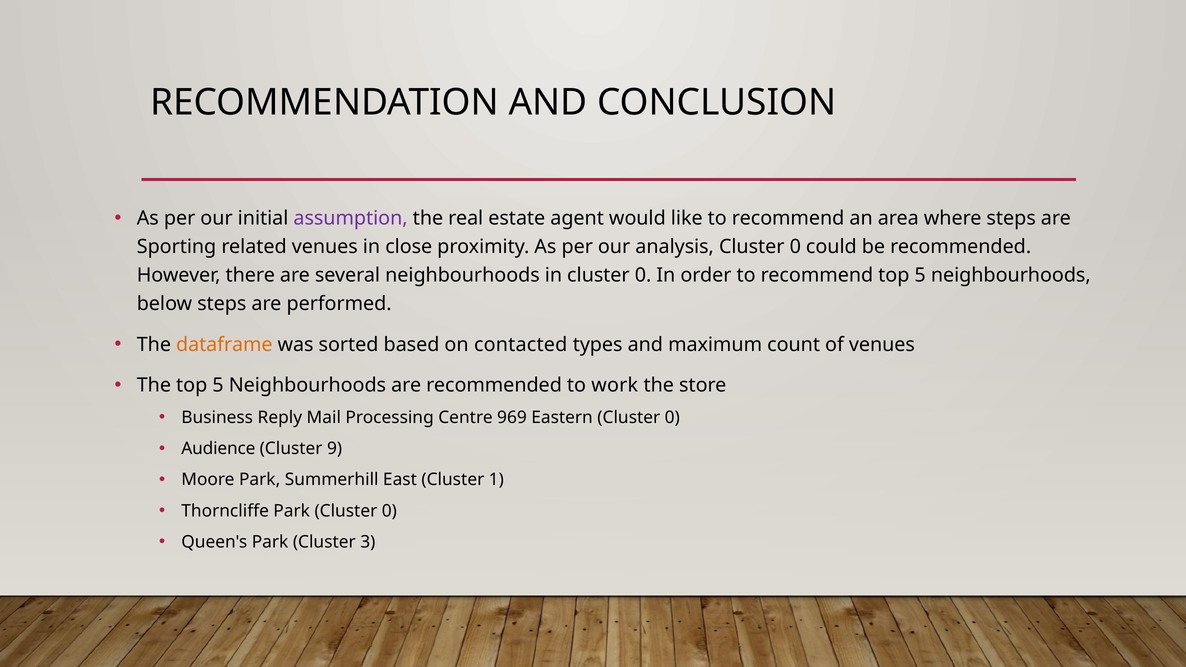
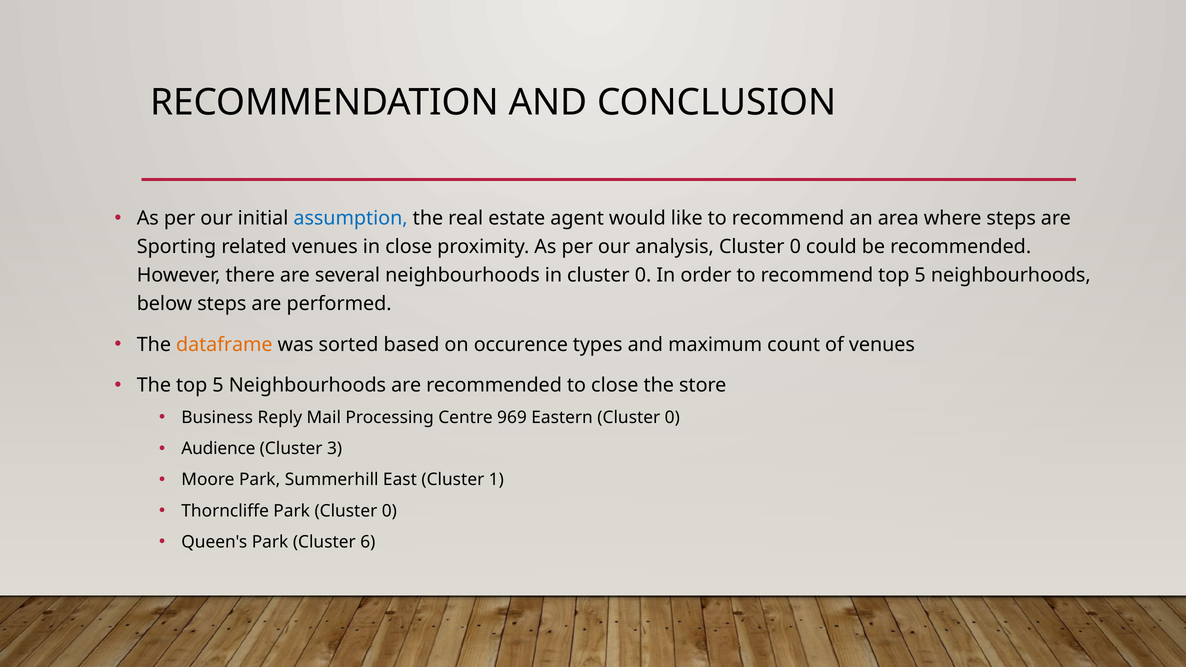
assumption colour: purple -> blue
contacted: contacted -> occurence
to work: work -> close
9: 9 -> 3
3: 3 -> 6
